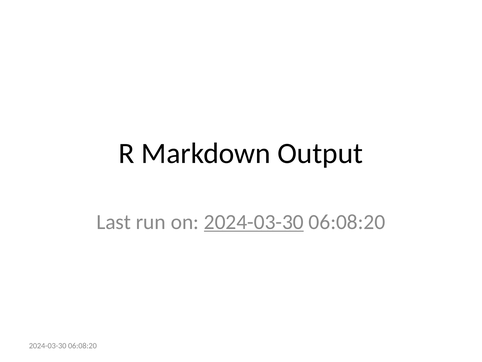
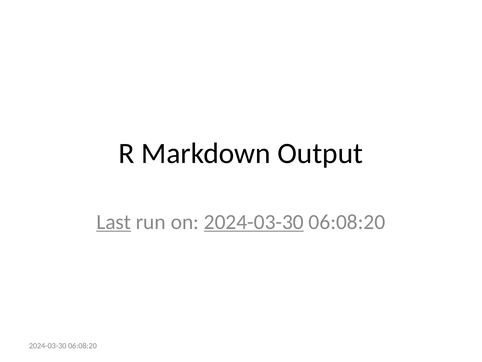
Last underline: none -> present
